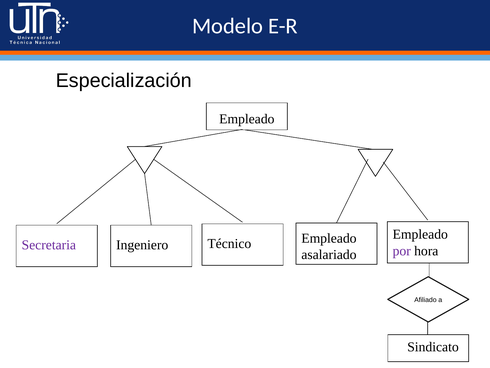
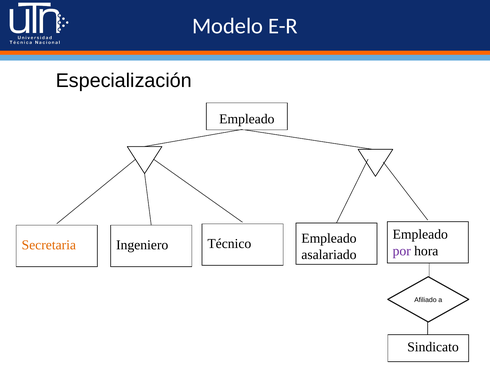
Secretaria colour: purple -> orange
